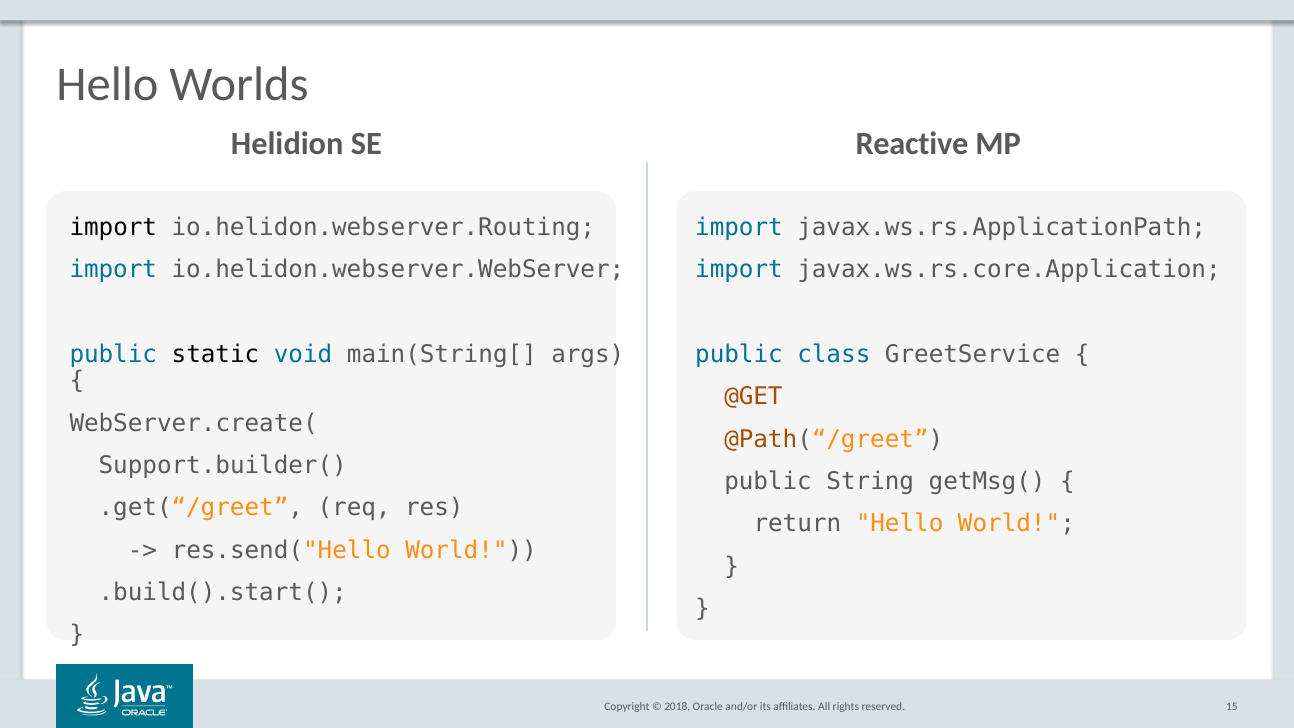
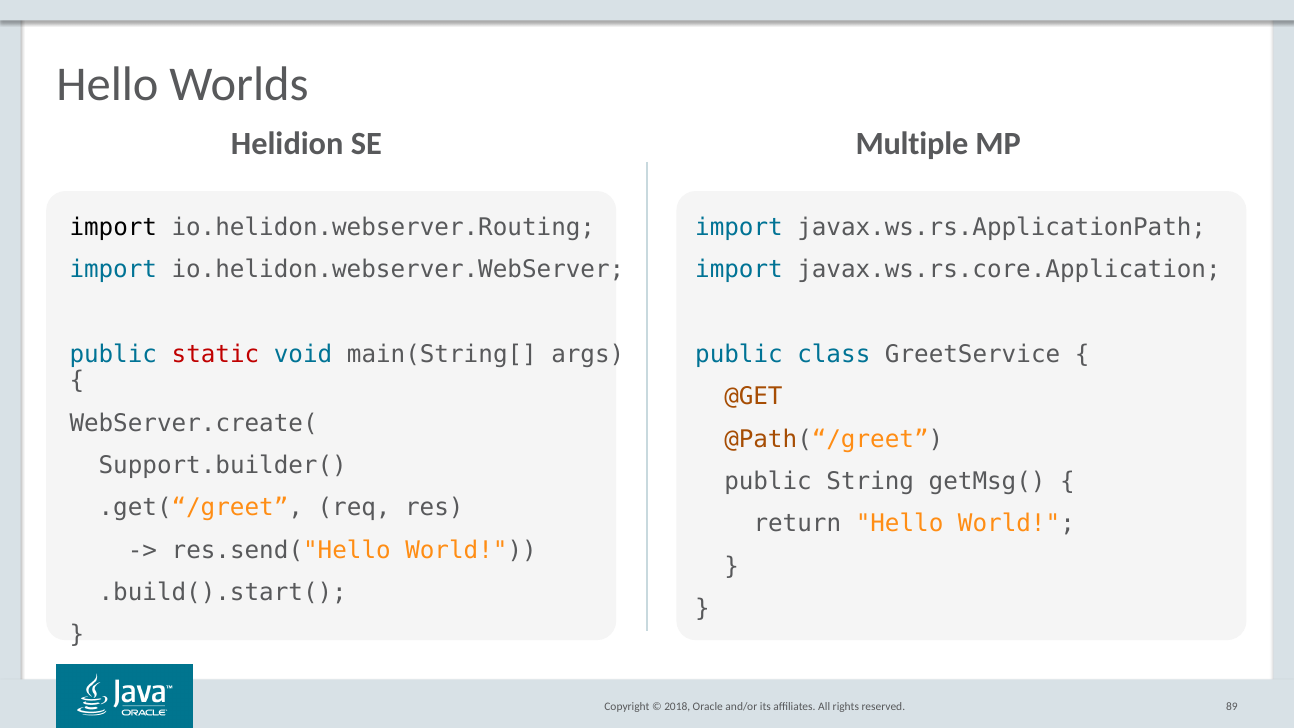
Reactive: Reactive -> Multiple
static colour: black -> red
15: 15 -> 89
